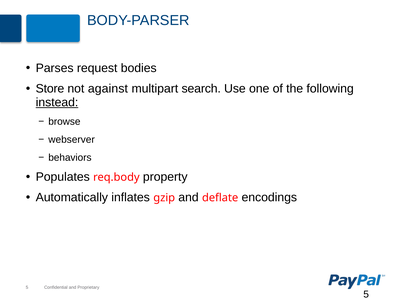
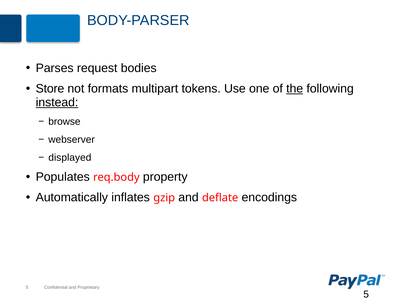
against: against -> formats
search: search -> tokens
the underline: none -> present
behaviors: behaviors -> displayed
